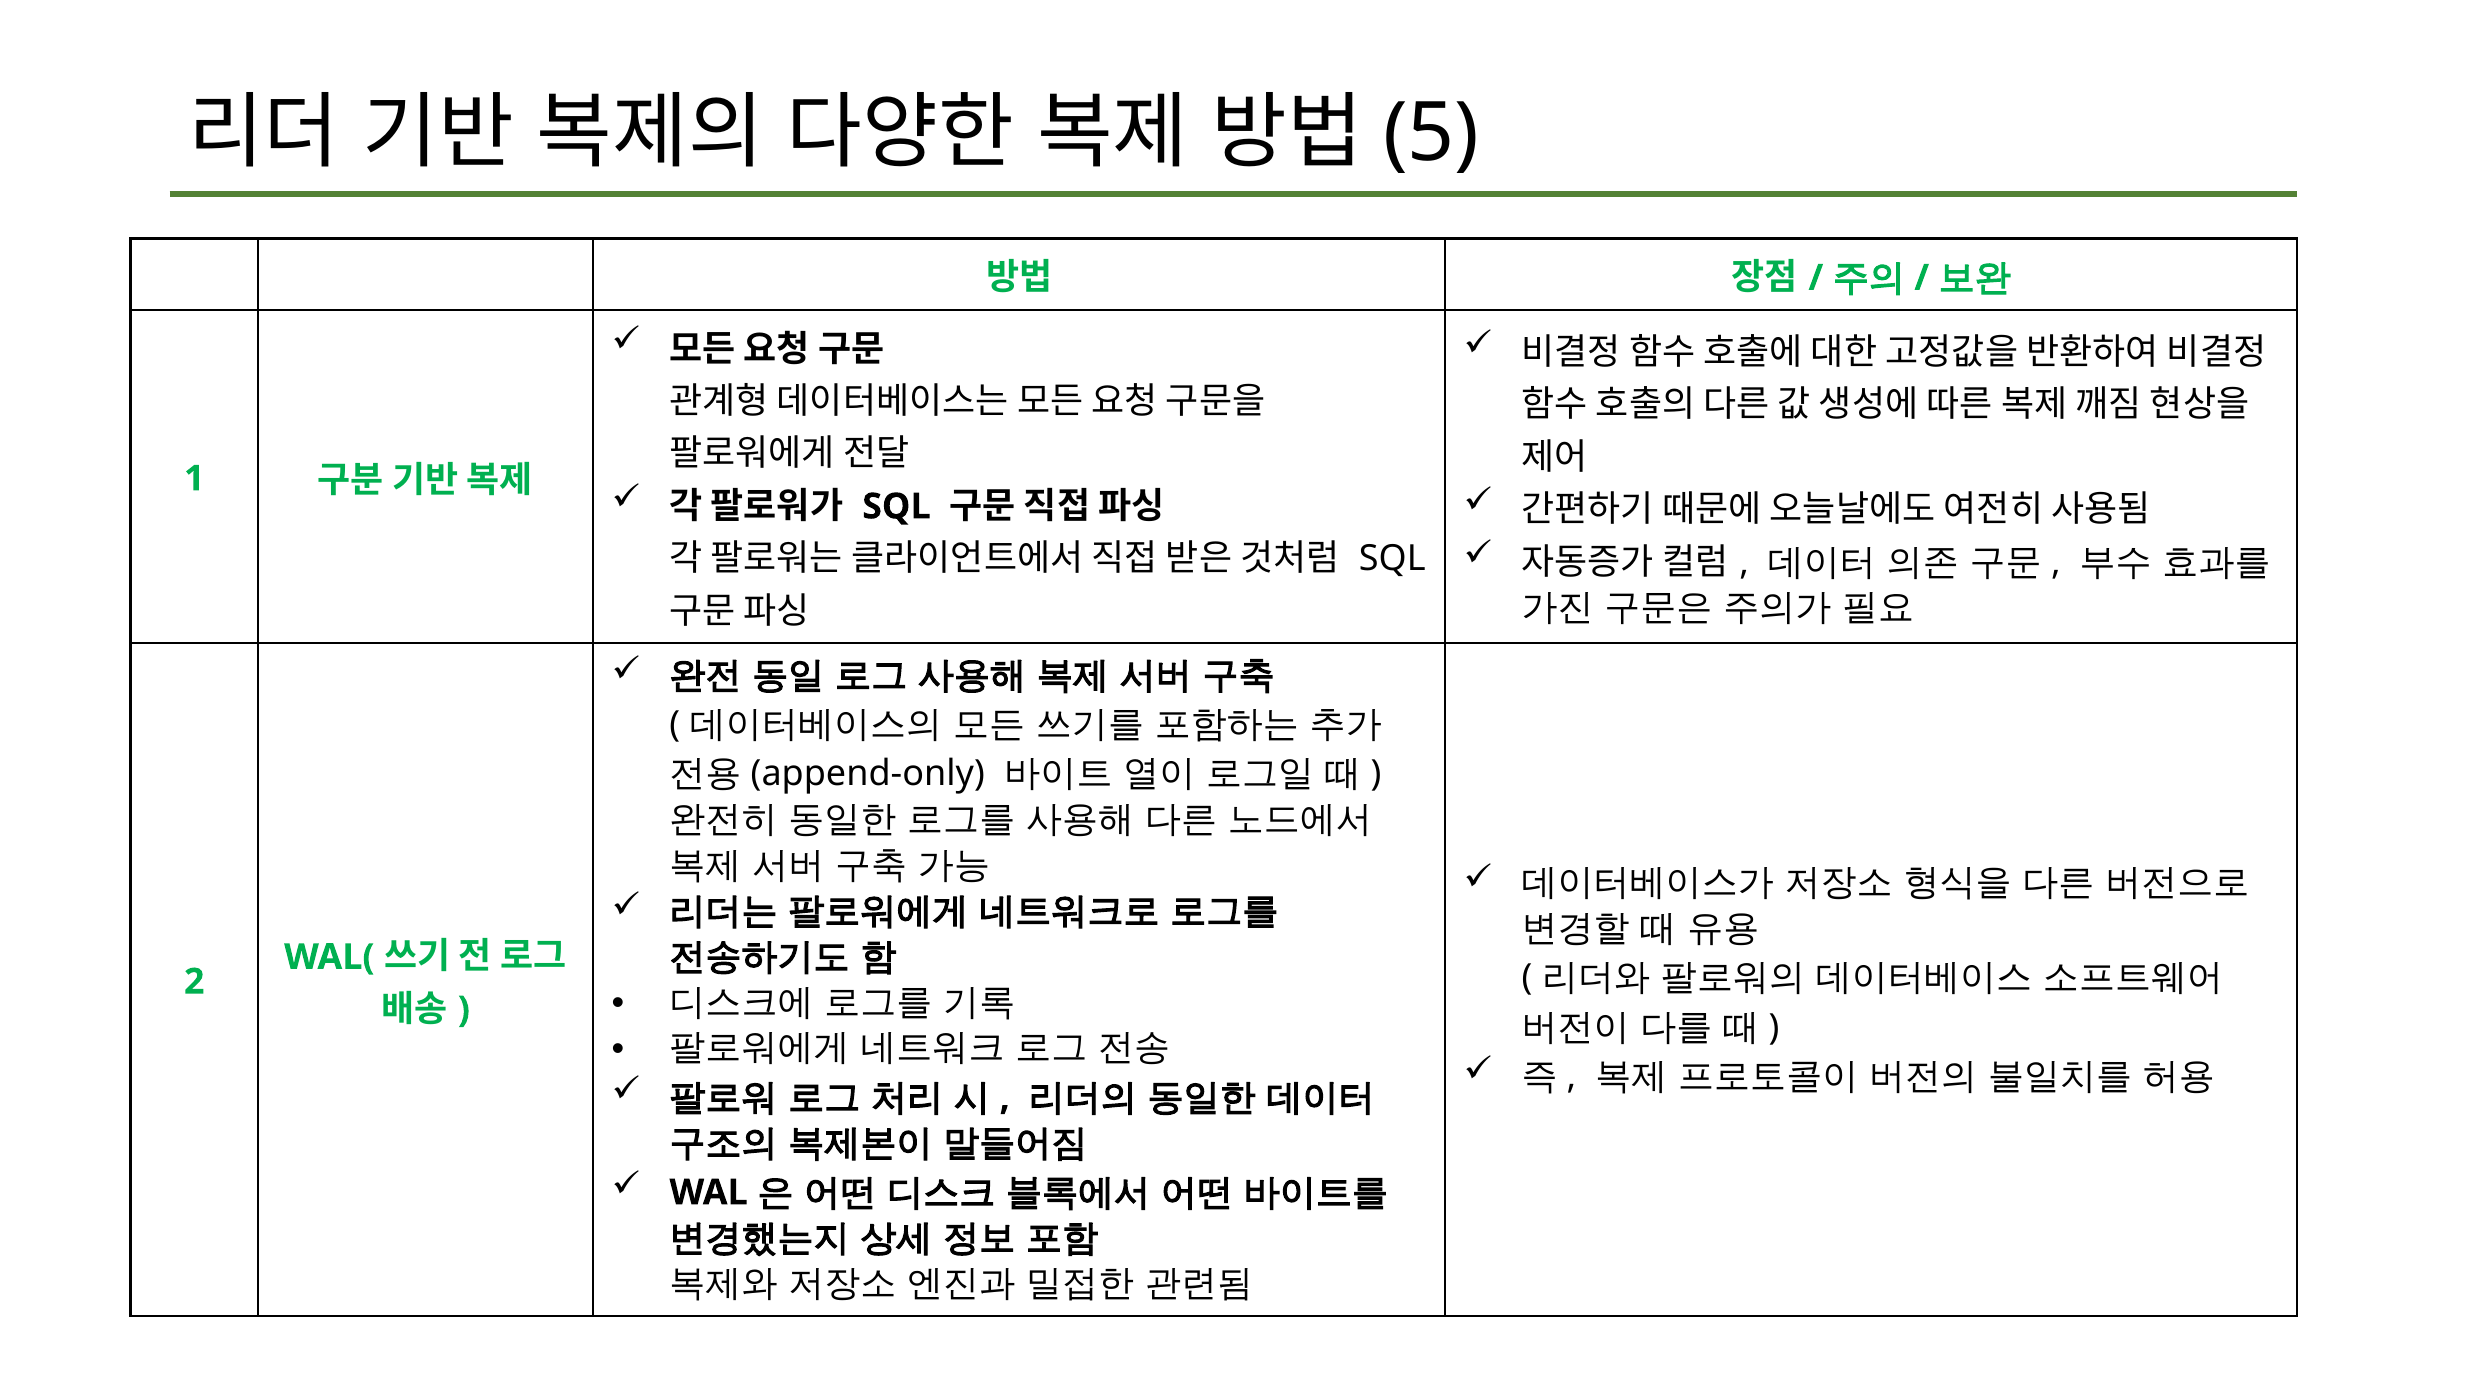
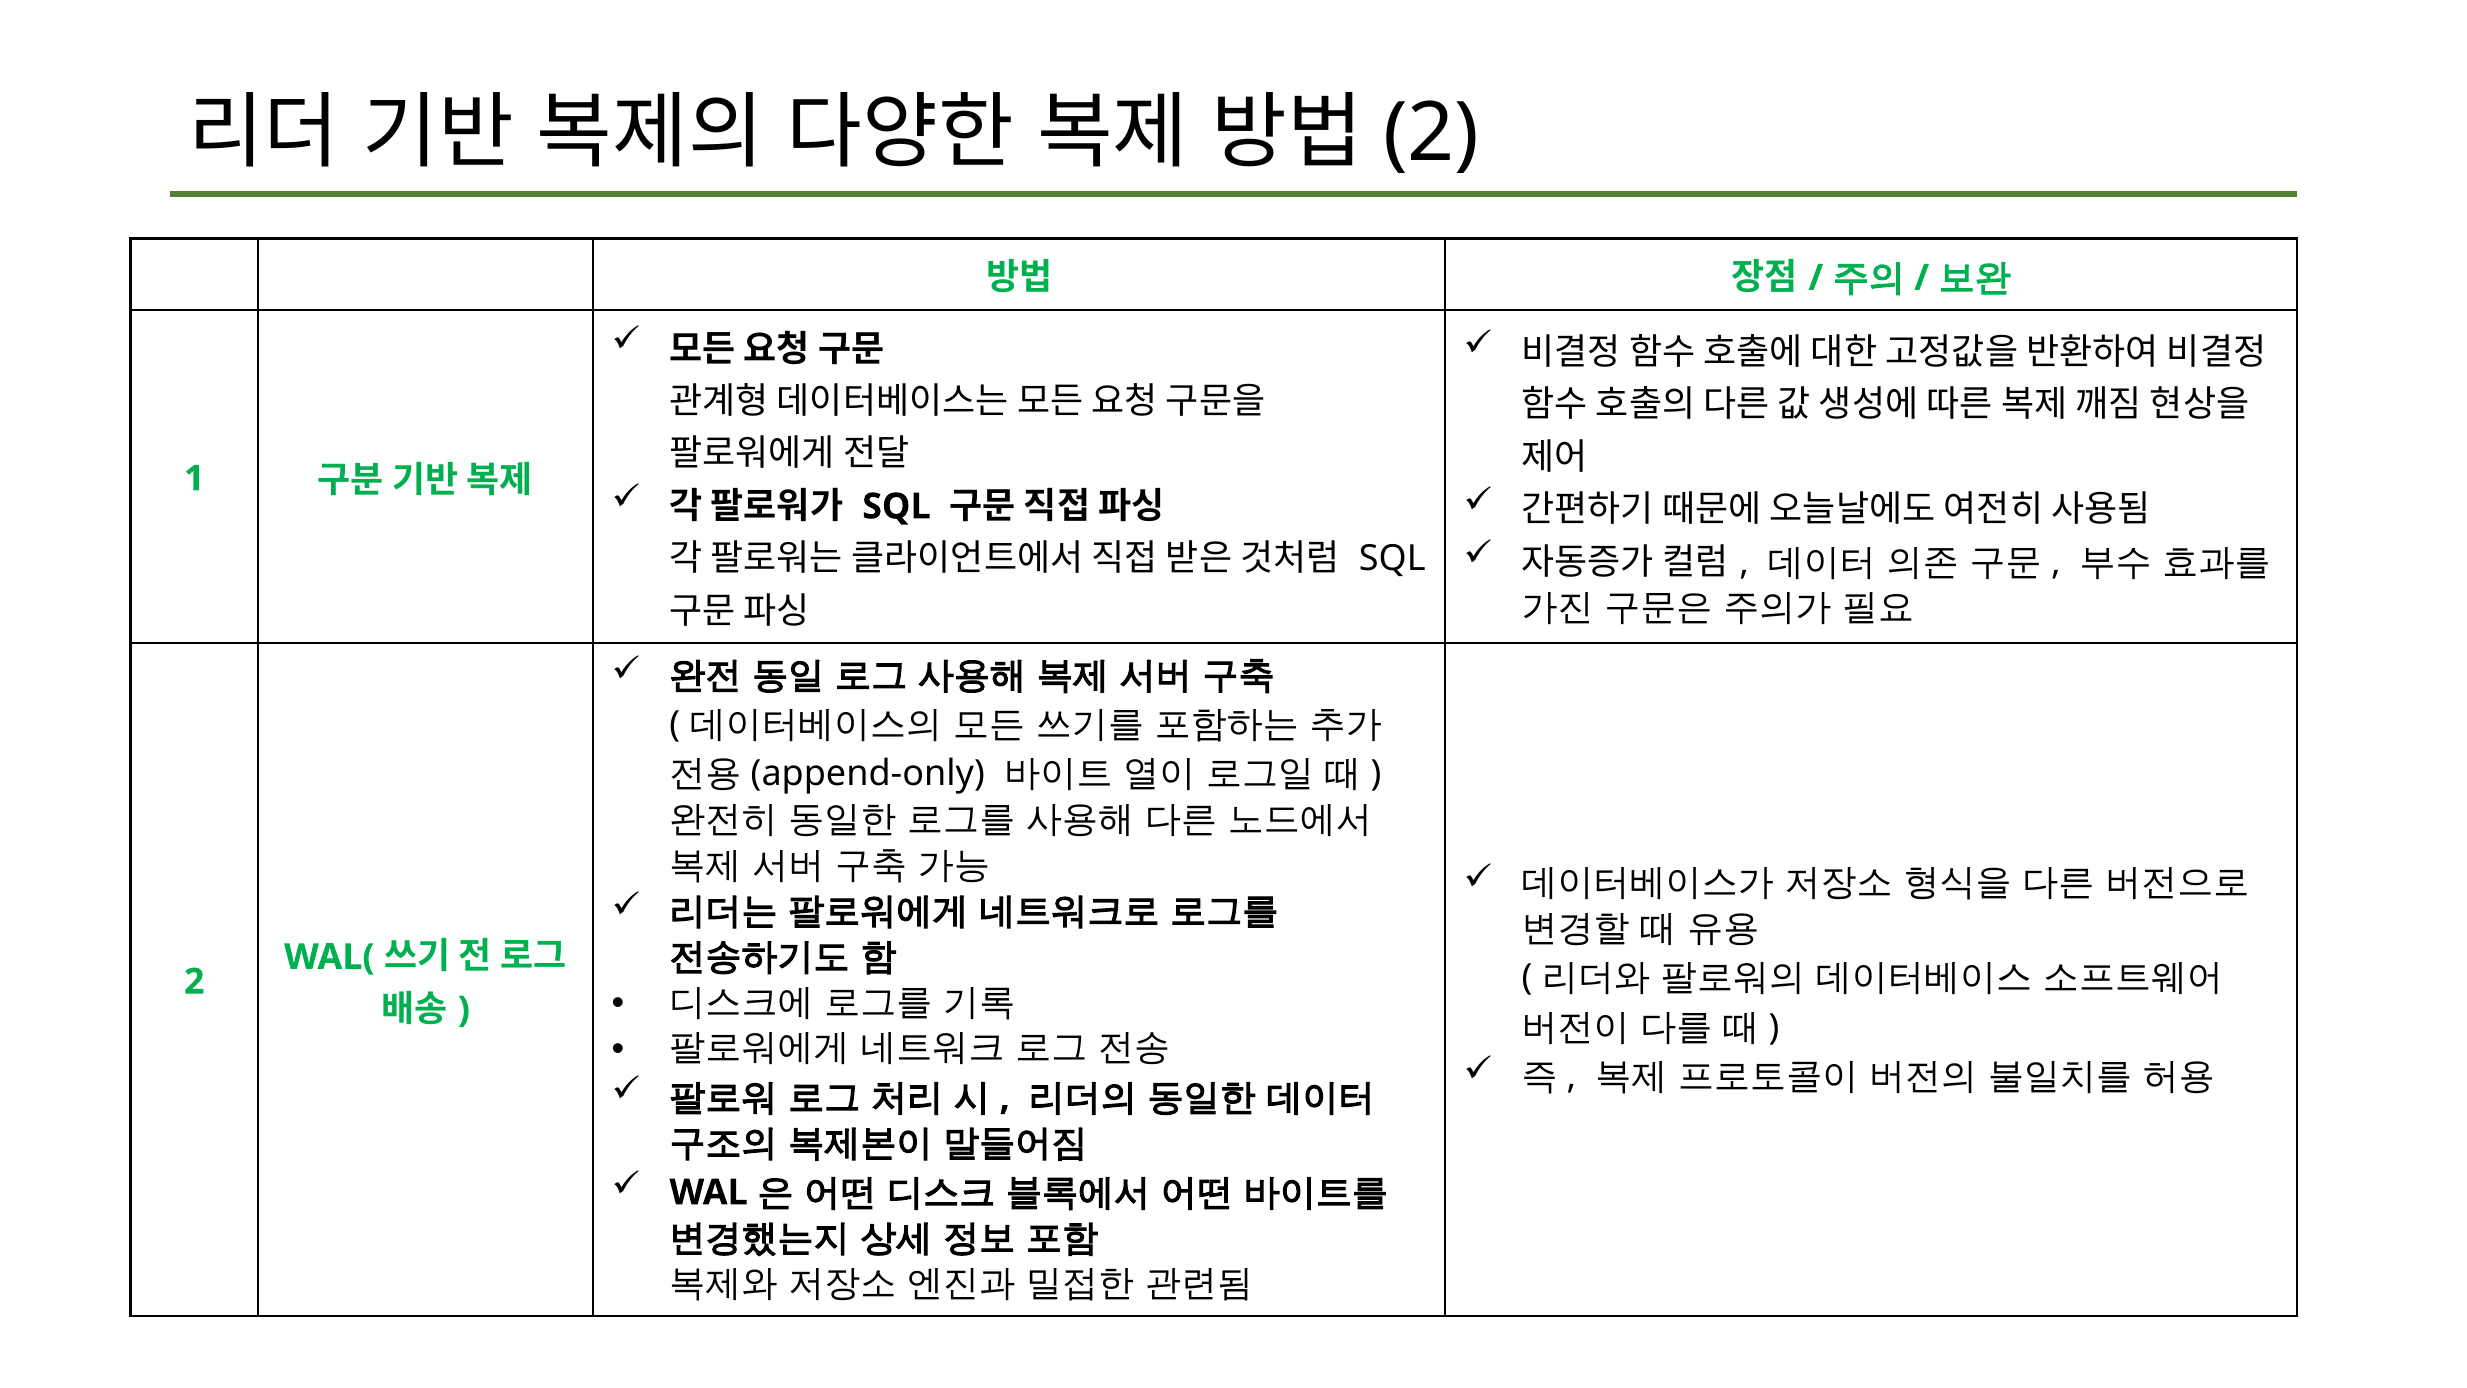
5 at (1431, 134): 5 -> 2
